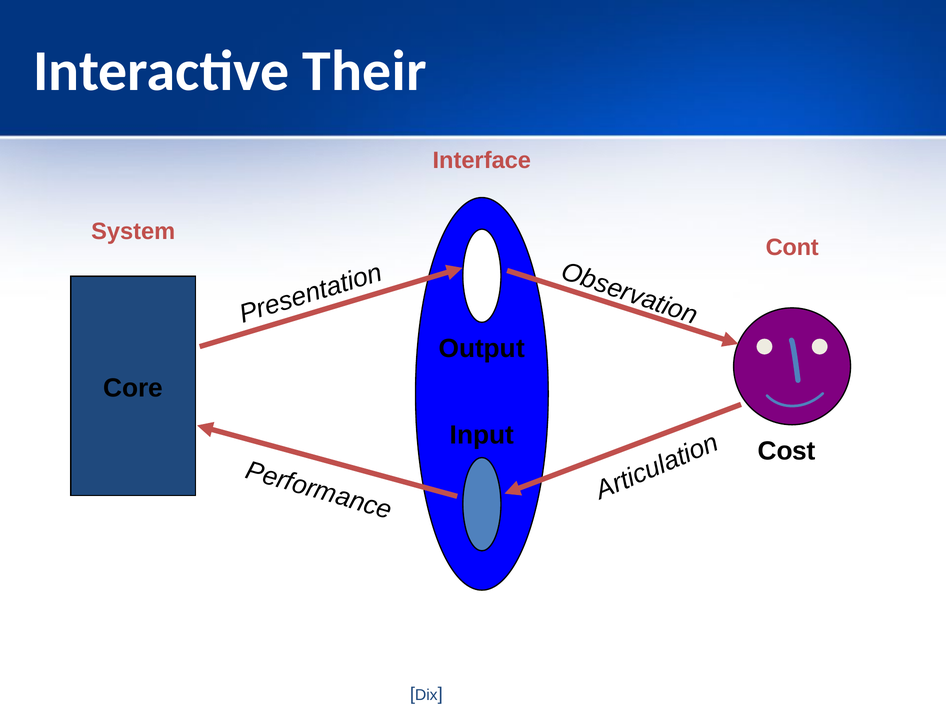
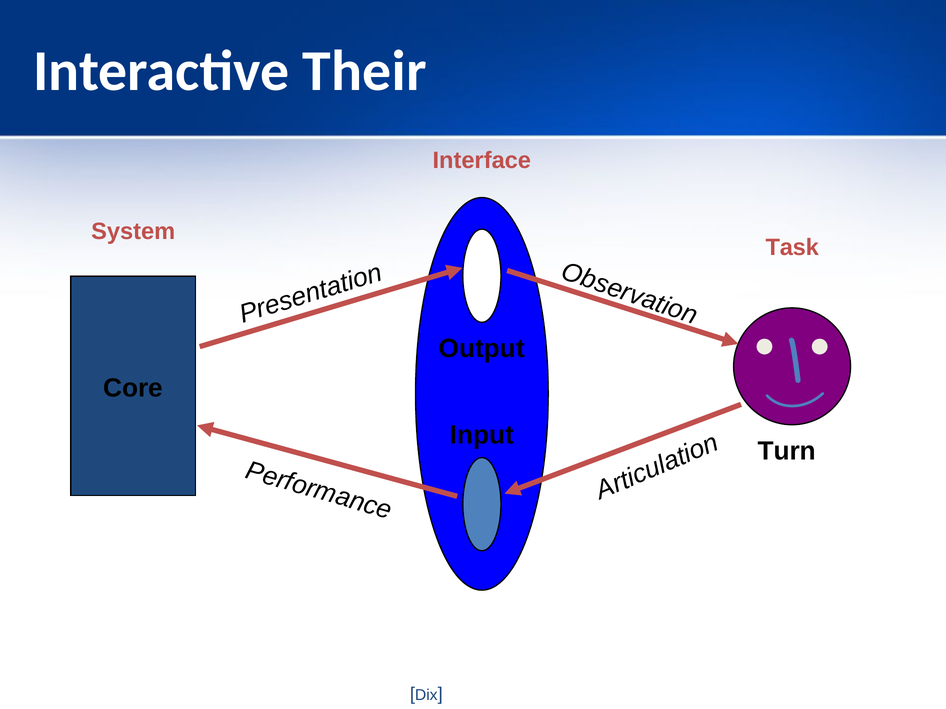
Cont: Cont -> Task
Cost: Cost -> Turn
